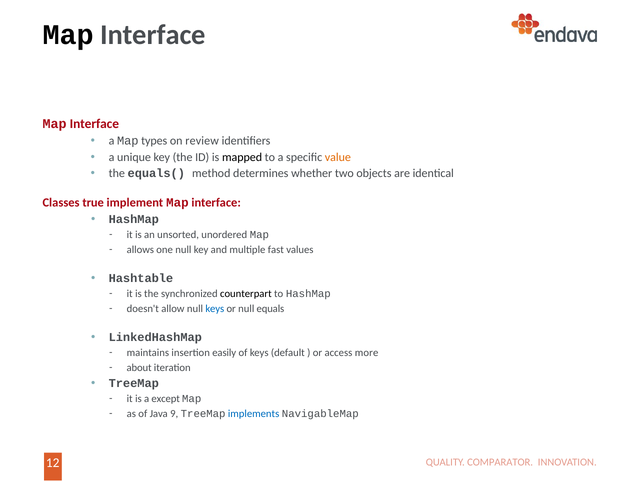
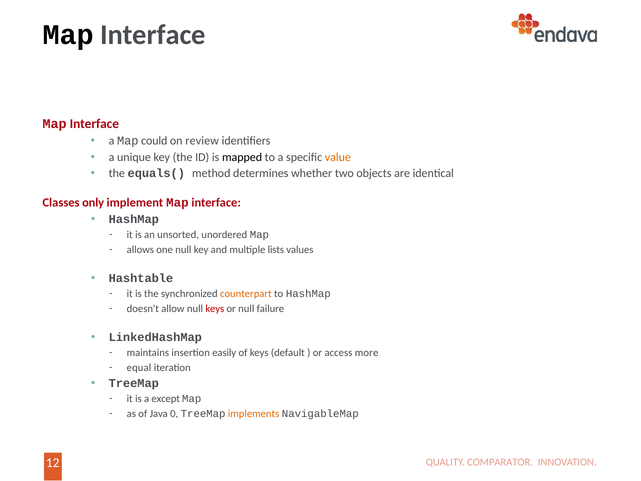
types: types -> could
true: true -> only
fast: fast -> lists
counterpart colour: black -> orange
keys at (215, 309) colour: blue -> red
equals: equals -> failure
about: about -> equal
9: 9 -> 0
implements colour: blue -> orange
